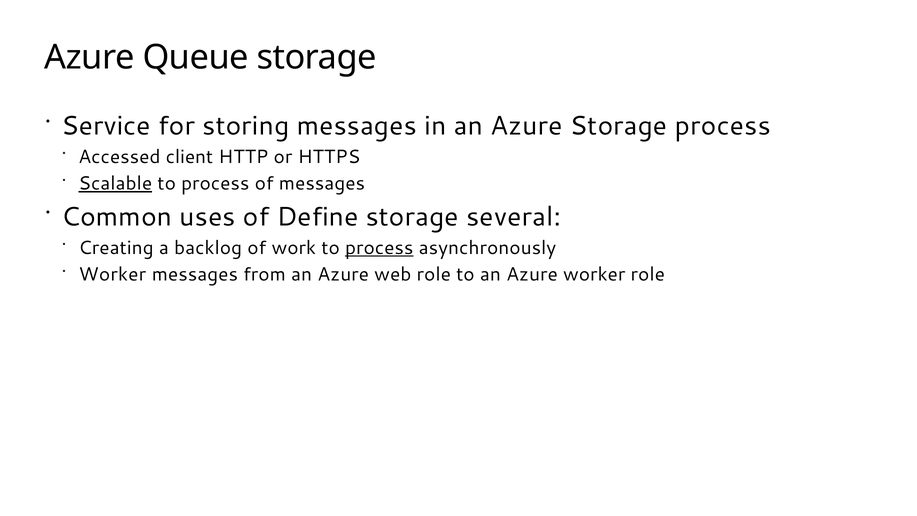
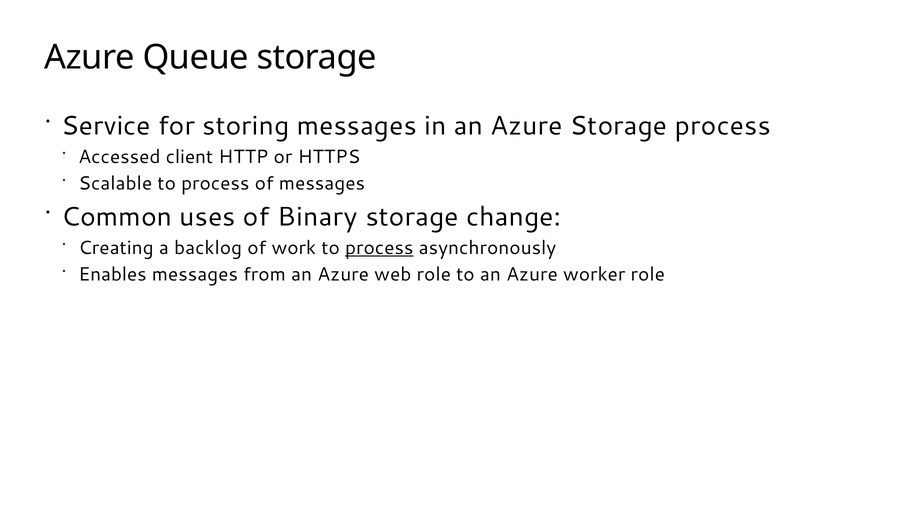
Scalable underline: present -> none
Define: Define -> Binary
several: several -> change
Worker at (112, 274): Worker -> Enables
